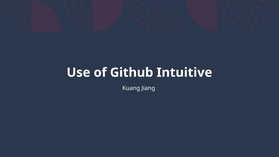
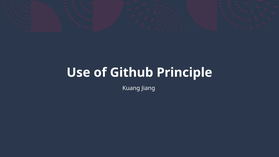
Intuitive: Intuitive -> Principle
